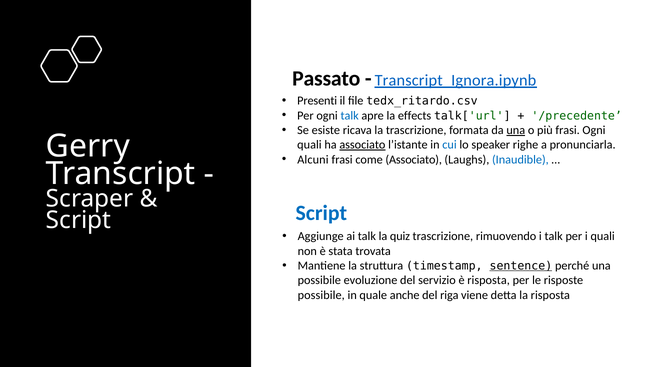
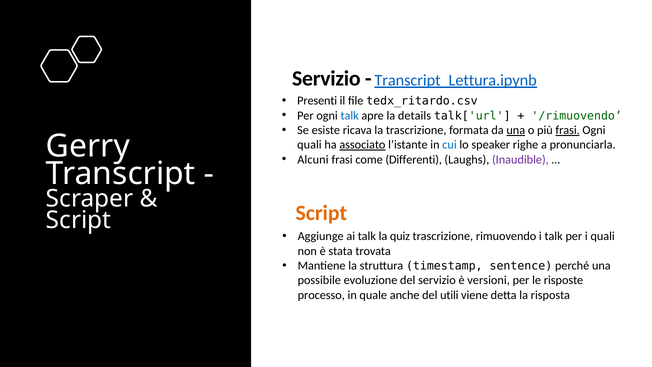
Passato at (326, 78): Passato -> Servizio
Transcript_Ignora.ipynb: Transcript_Ignora.ipynb -> Transcript_Lettura.ipynb
effects: effects -> details
/precedente: /precedente -> /rimuovendo
frasi at (568, 130) underline: none -> present
come Associato: Associato -> Differenti
Inaudible colour: blue -> purple
Script at (321, 213) colour: blue -> orange
sentence underline: present -> none
è risposta: risposta -> versioni
possibile at (321, 295): possibile -> processo
riga: riga -> utili
